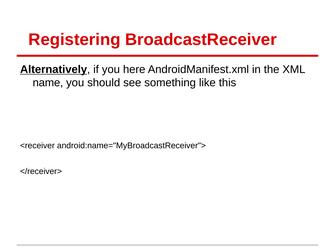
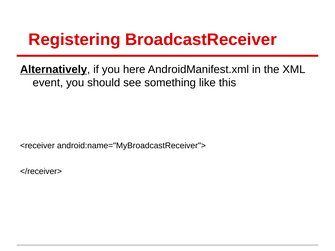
name: name -> event
